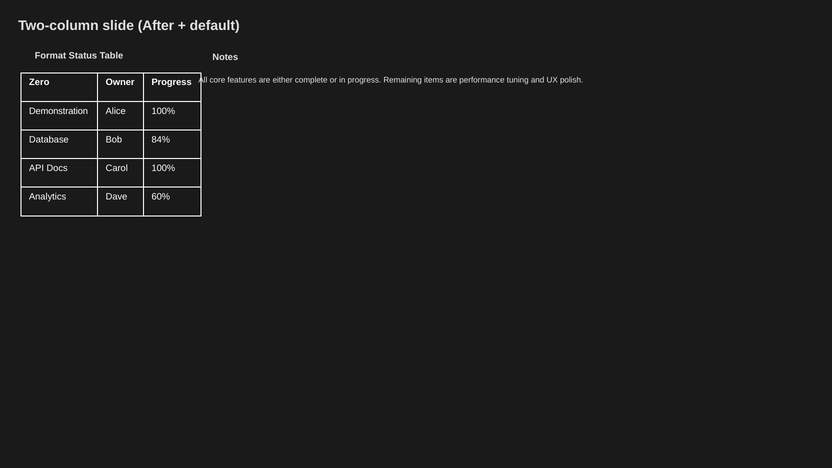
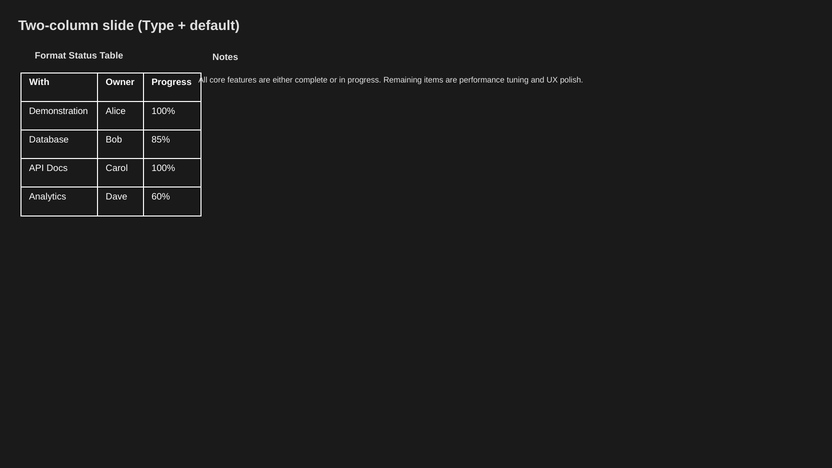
After: After -> Type
Zero: Zero -> With
84%: 84% -> 85%
